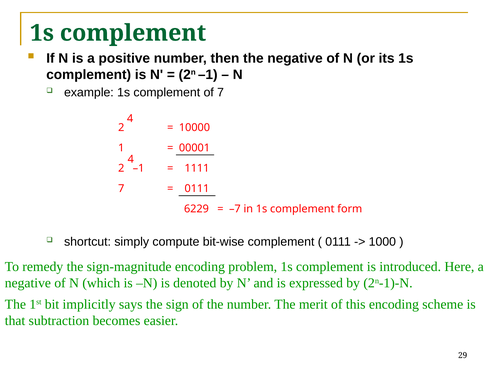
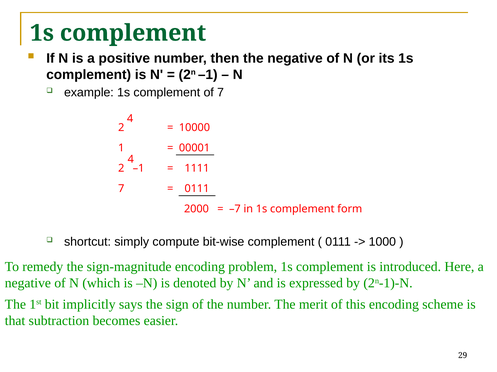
6229: 6229 -> 2000
